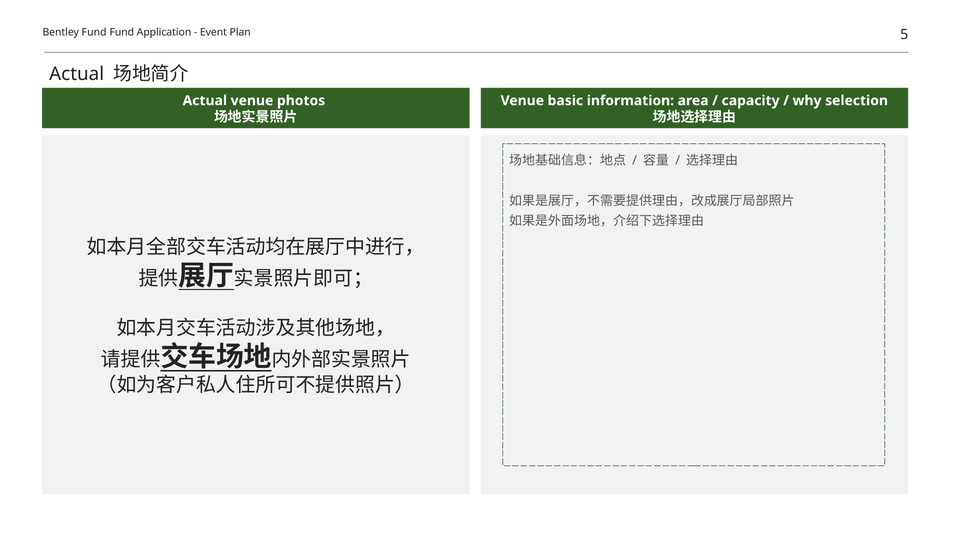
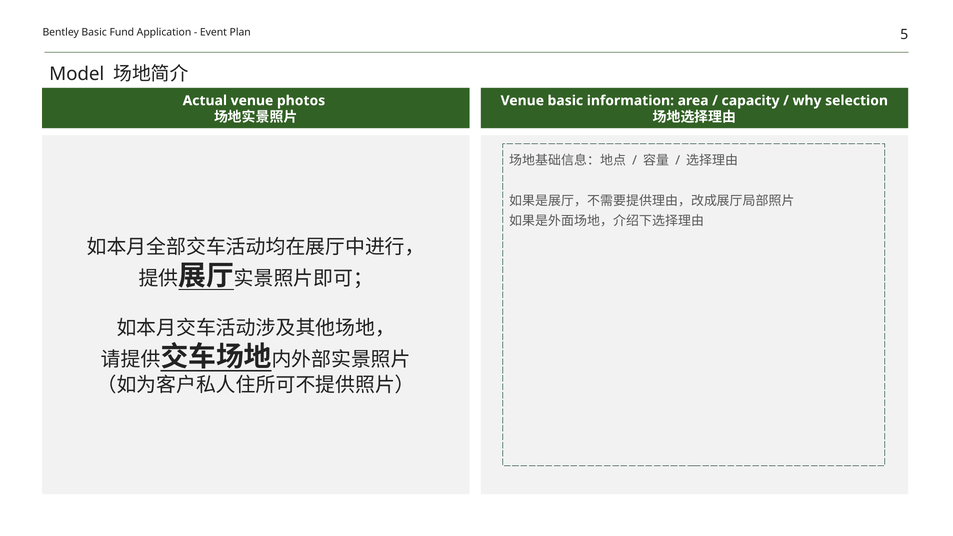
Bentley Fund: Fund -> Basic
Actual at (77, 74): Actual -> Model
